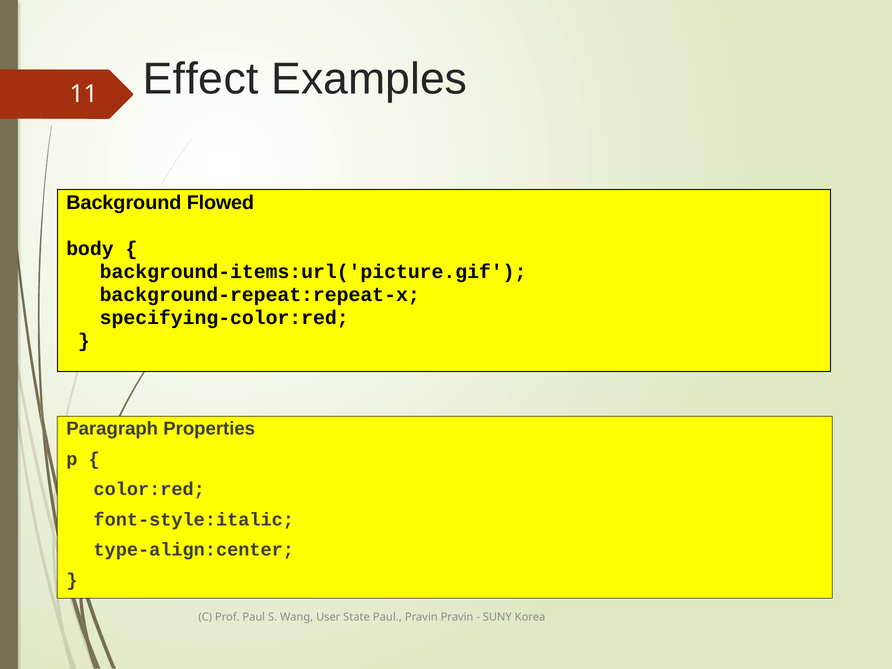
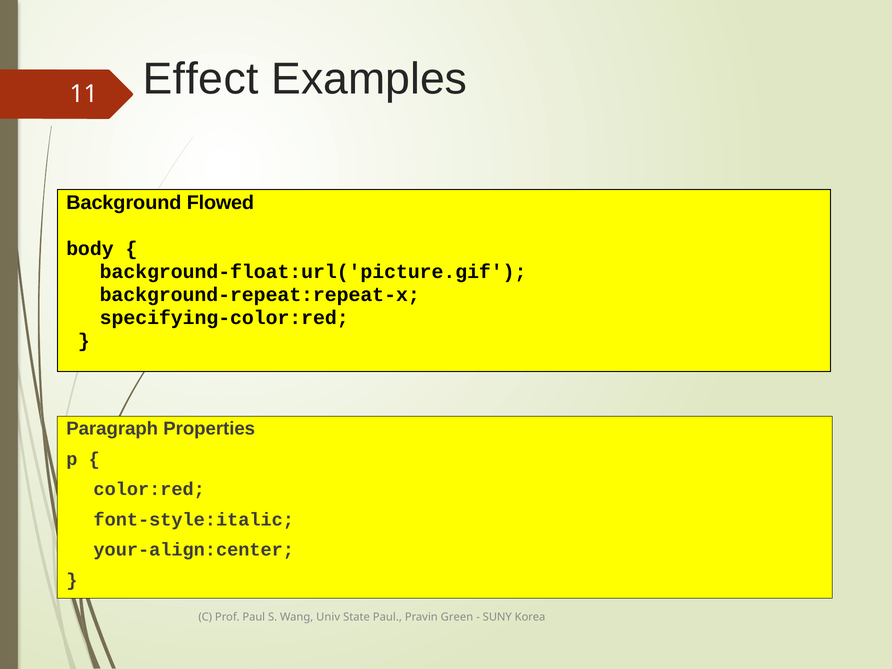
background-items:url('picture.gif: background-items:url('picture.gif -> background-float:url('picture.gif
type-align:center: type-align:center -> your-align:center
User: User -> Univ
Pravin Pravin: Pravin -> Green
